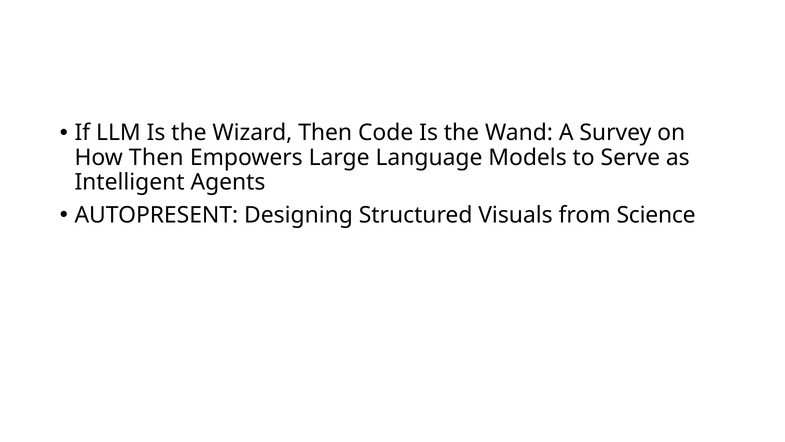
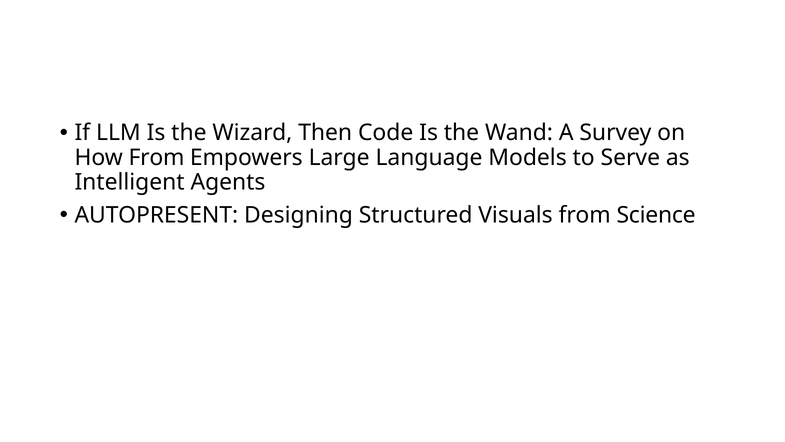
How Then: Then -> From
